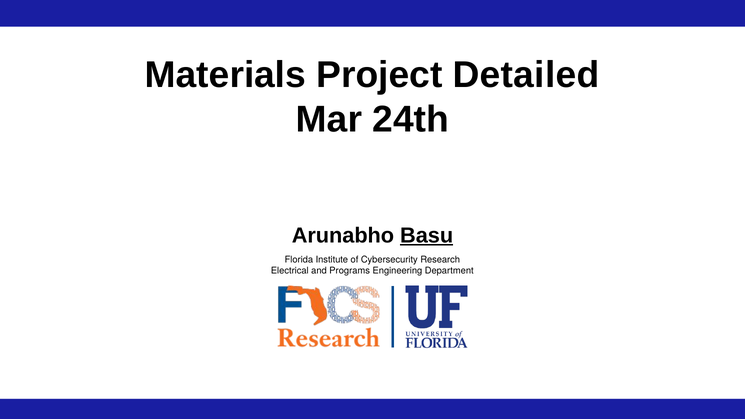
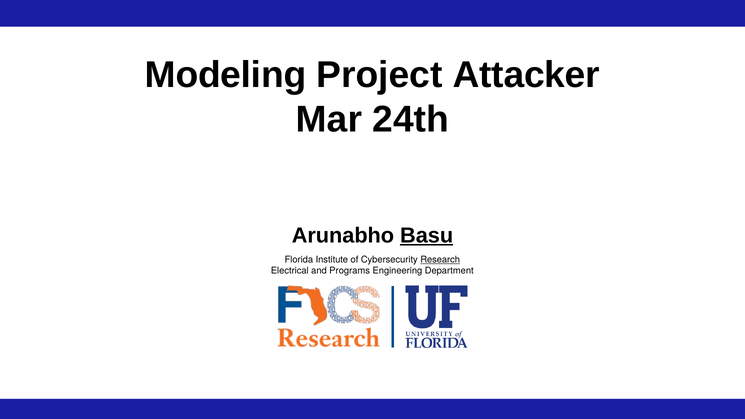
Materials: Materials -> Modeling
Detailed: Detailed -> Attacker
Research underline: none -> present
